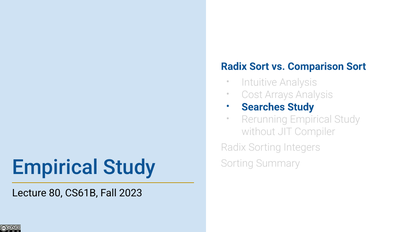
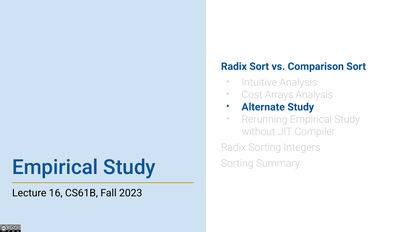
Searches: Searches -> Alternate
80: 80 -> 16
